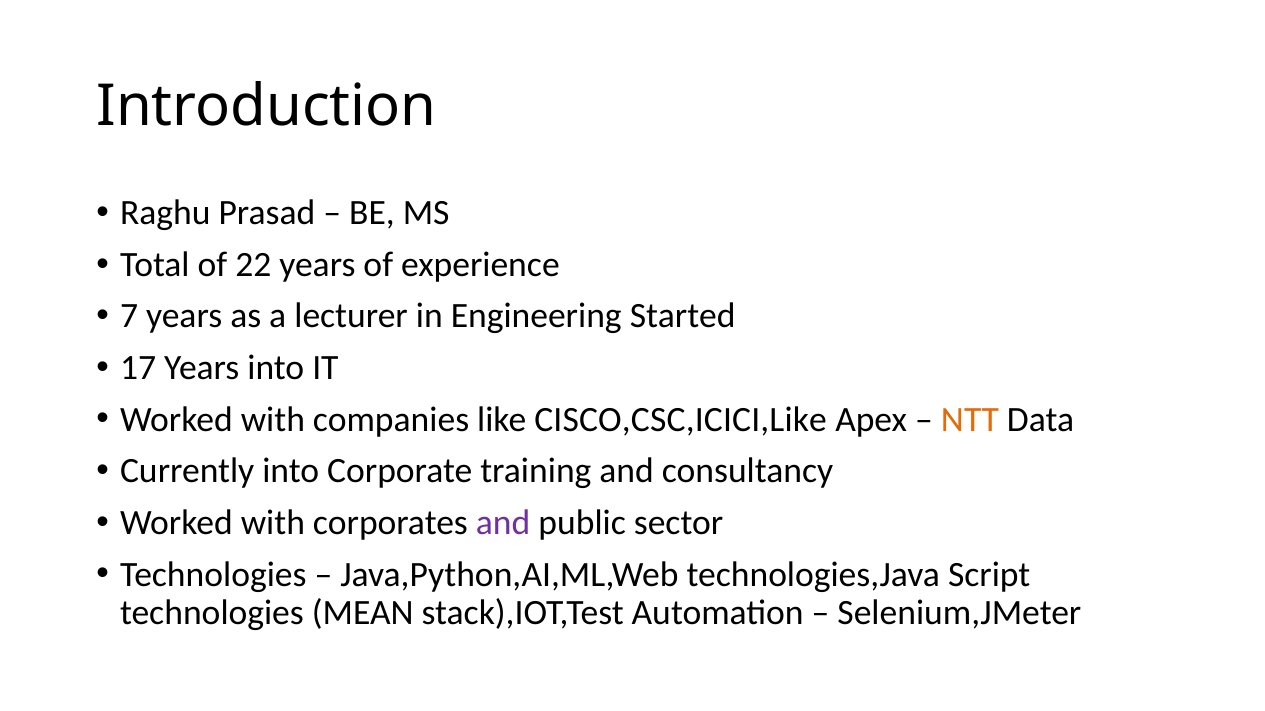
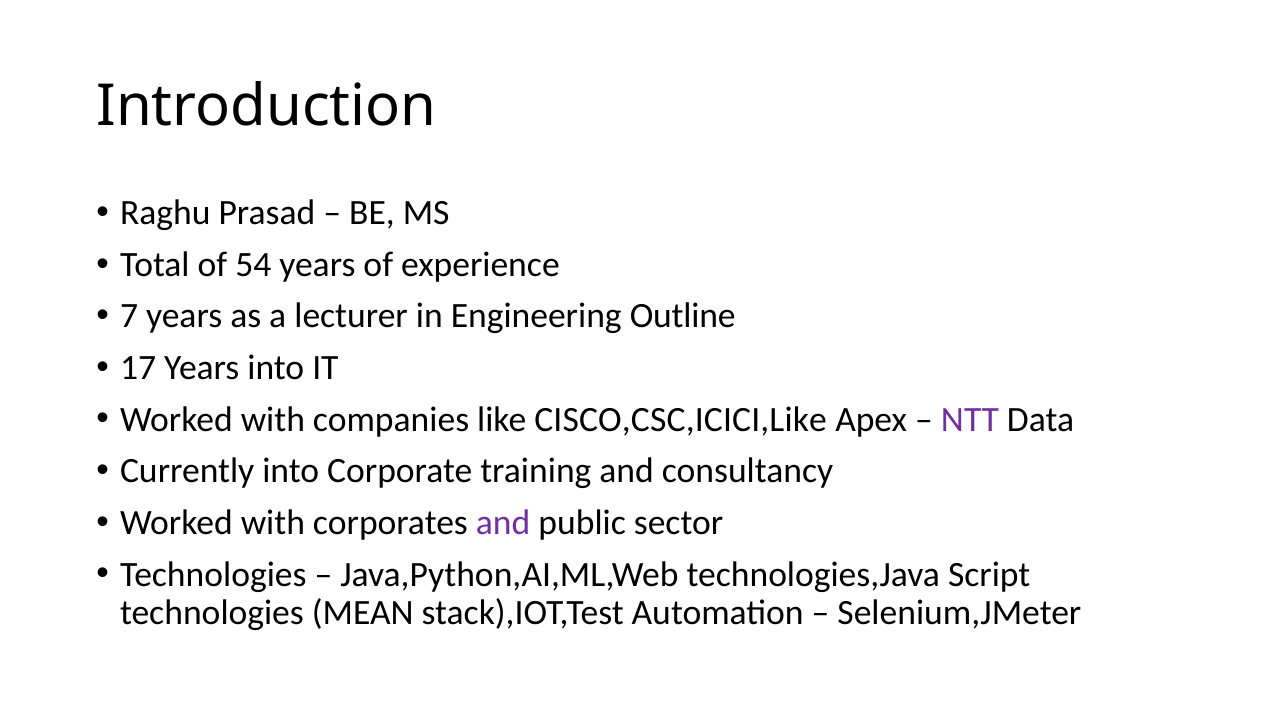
22: 22 -> 54
Started: Started -> Outline
NTT colour: orange -> purple
